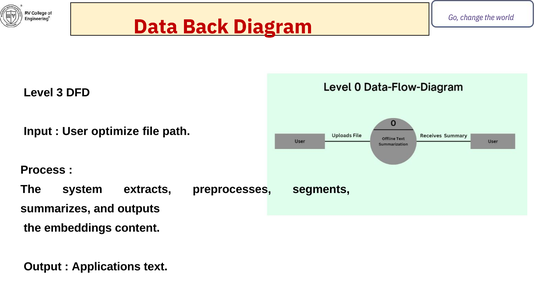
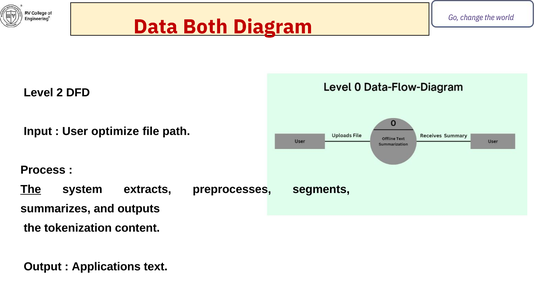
Back: Back -> Both
3: 3 -> 2
The at (31, 189) underline: none -> present
embeddings: embeddings -> tokenization
